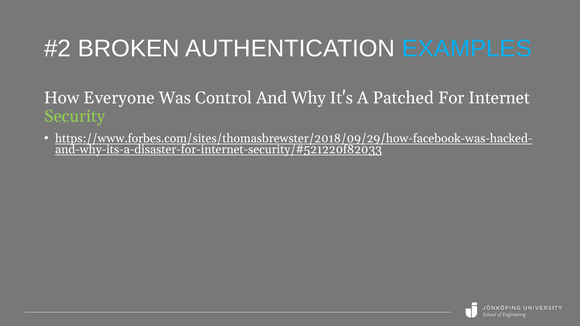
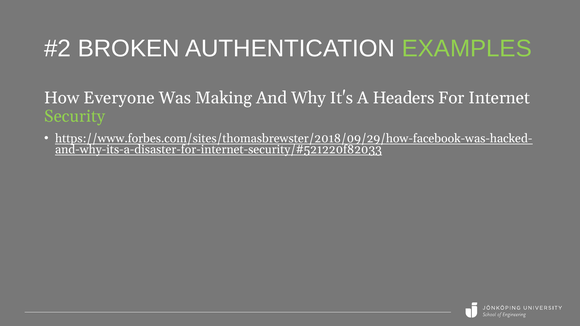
EXAMPLES colour: light blue -> light green
Control: Control -> Making
Patched: Patched -> Headers
